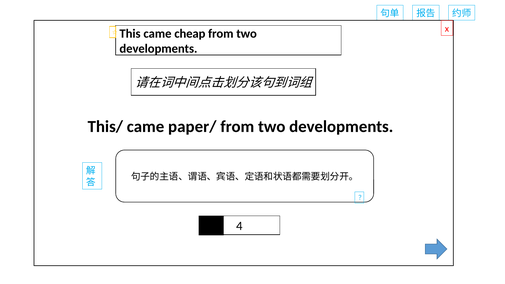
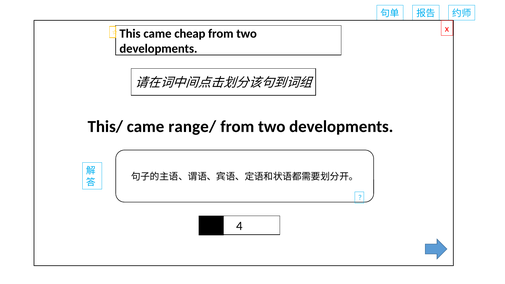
paper/: paper/ -> range/
